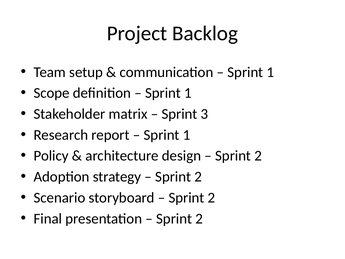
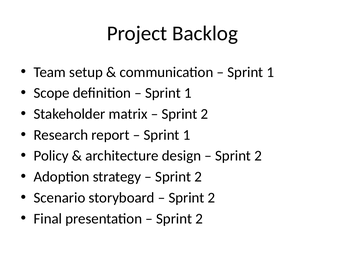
3 at (204, 114): 3 -> 2
